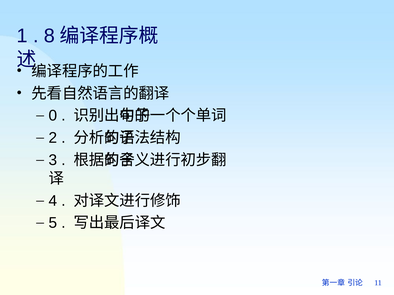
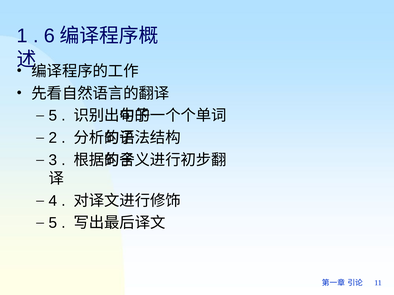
8: 8 -> 6
0 at (53, 116): 0 -> 5
